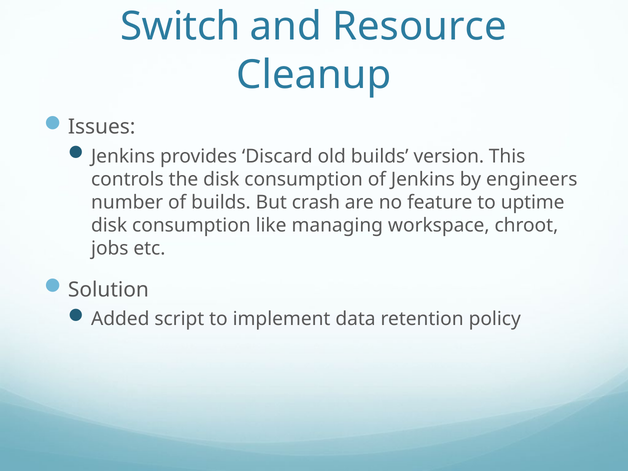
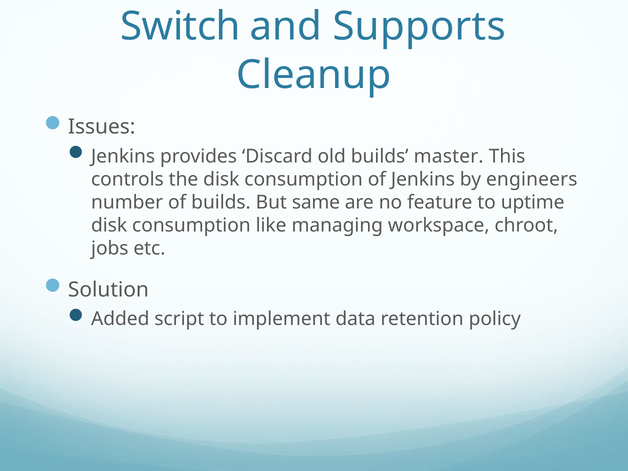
Resource: Resource -> Supports
version: version -> master
crash: crash -> same
